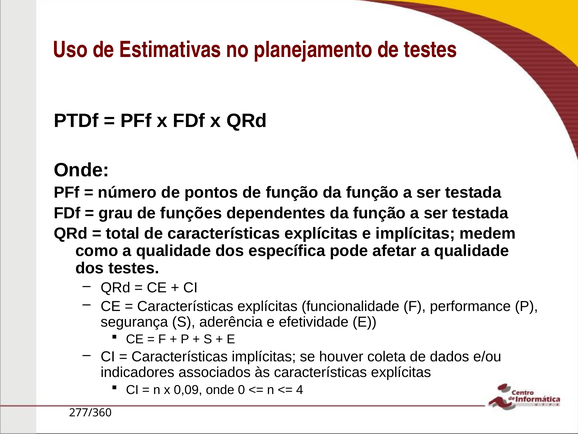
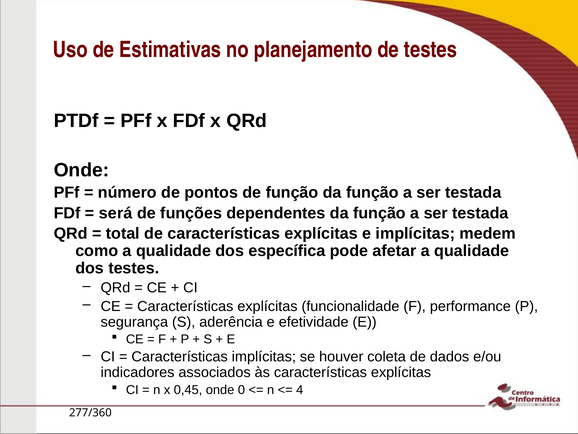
grau: grau -> será
0,09: 0,09 -> 0,45
